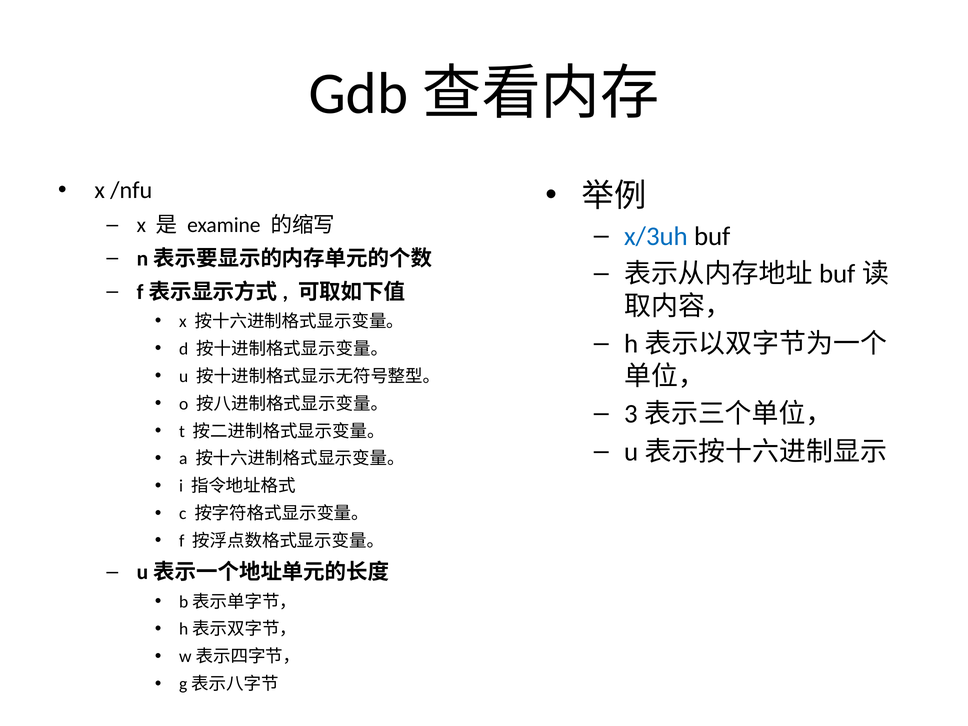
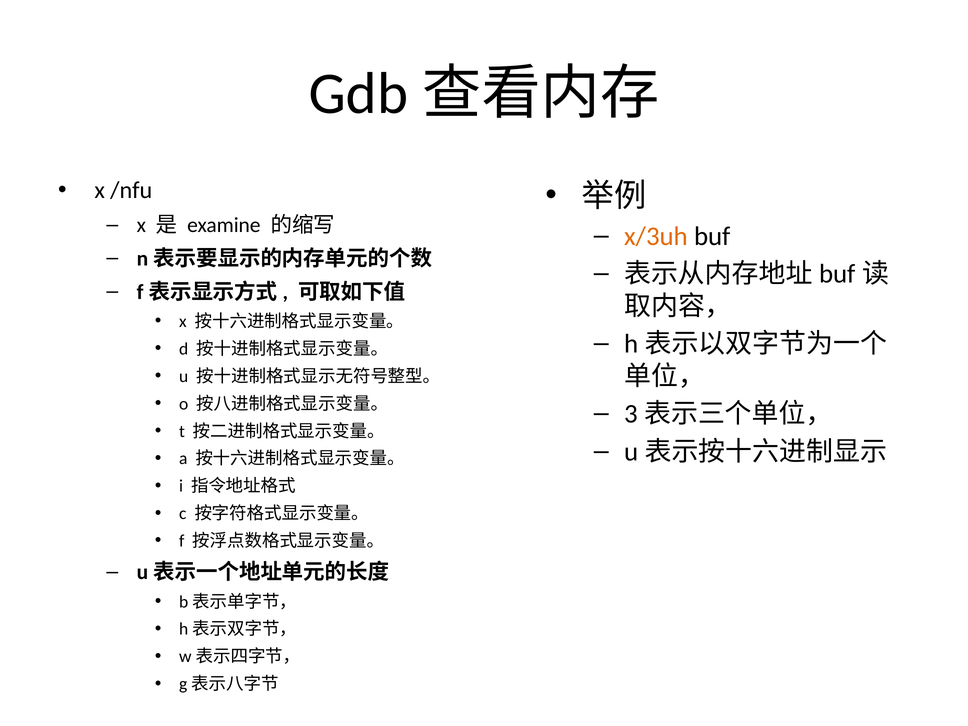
x/3uh colour: blue -> orange
